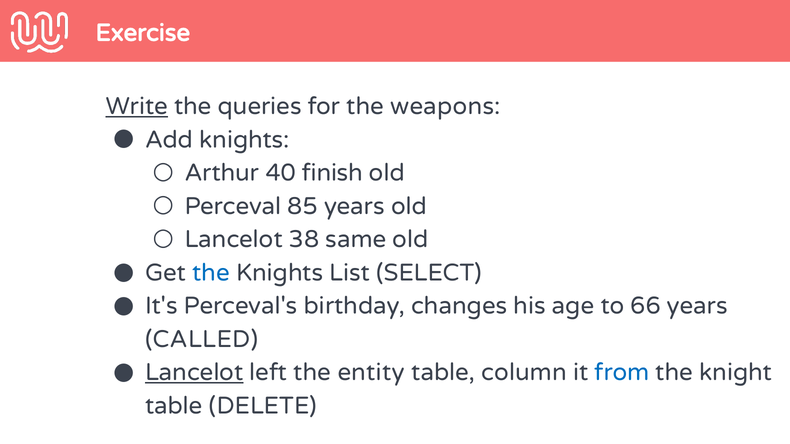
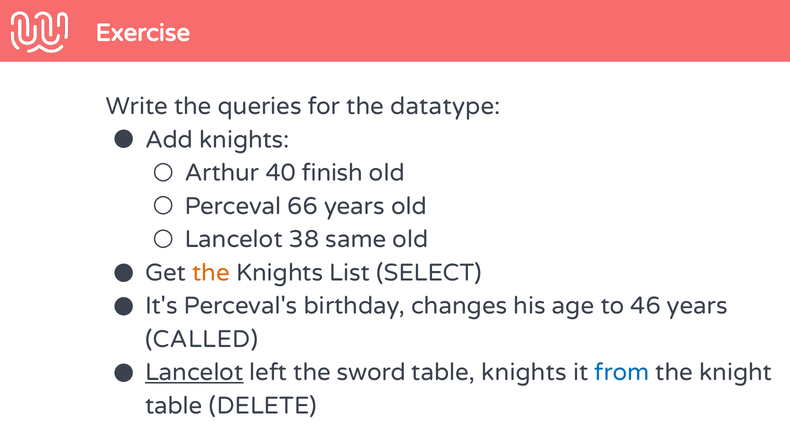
Write underline: present -> none
weapons: weapons -> datatype
85: 85 -> 66
the at (211, 273) colour: blue -> orange
66: 66 -> 46
entity: entity -> sword
table column: column -> knights
